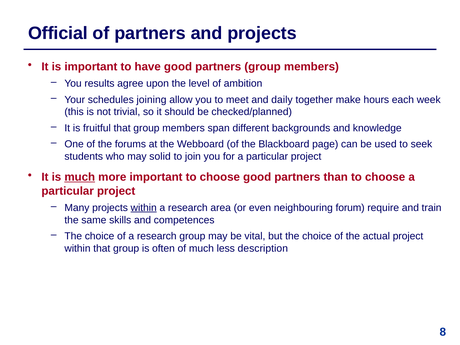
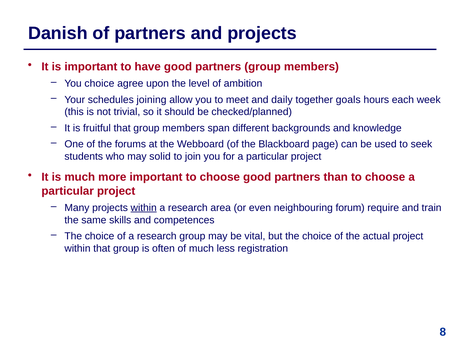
Official: Official -> Danish
You results: results -> choice
make: make -> goals
much at (80, 177) underline: present -> none
description: description -> registration
